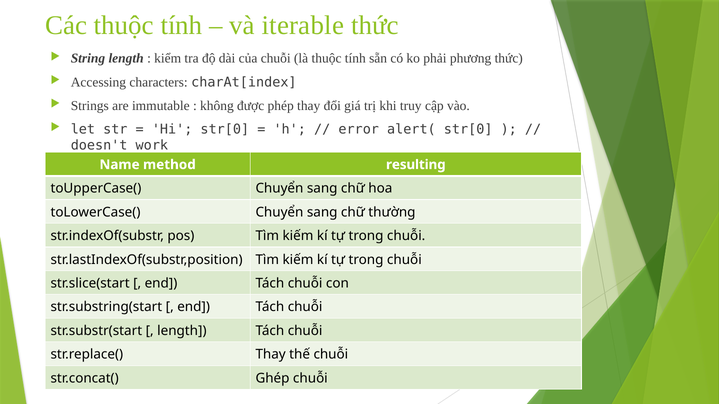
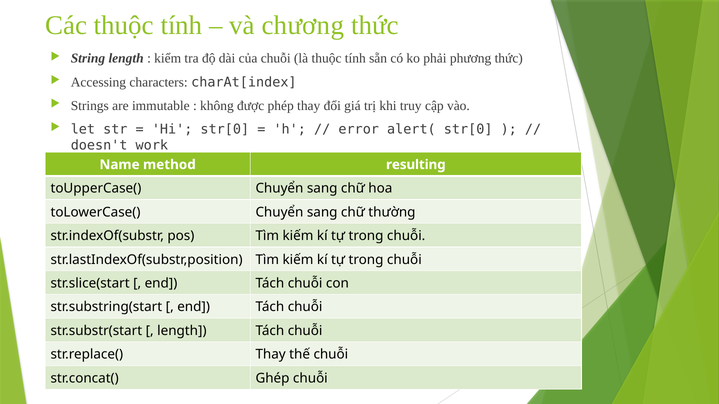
iterable: iterable -> chương
